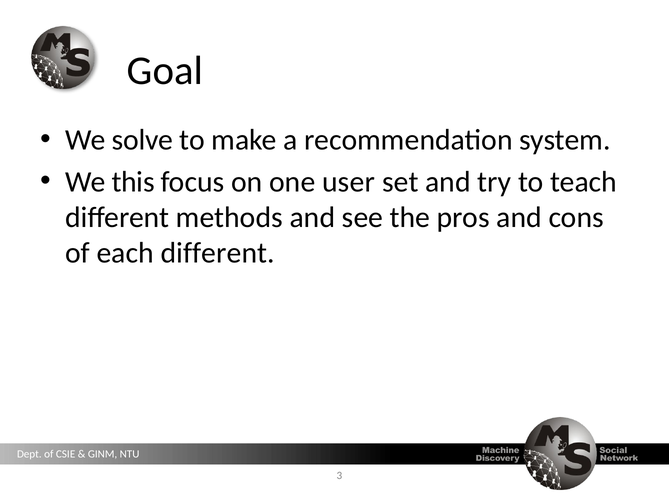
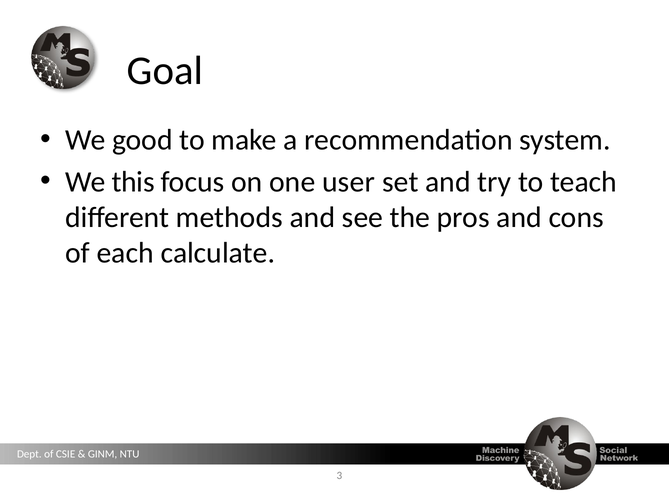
solve: solve -> good
each different: different -> calculate
